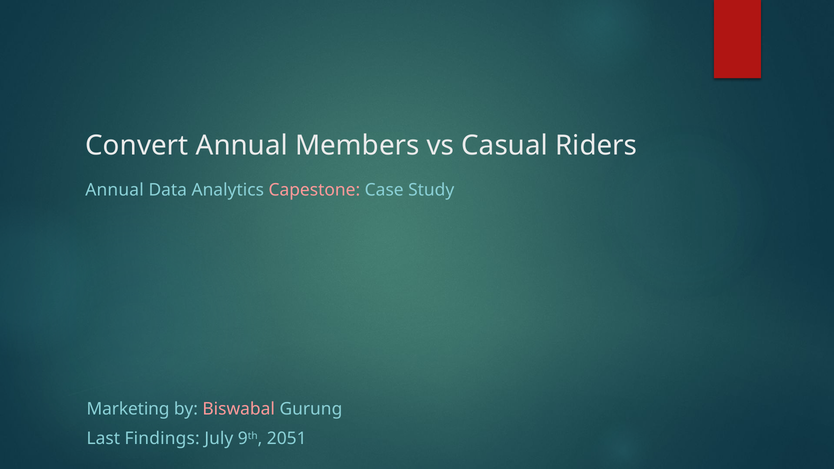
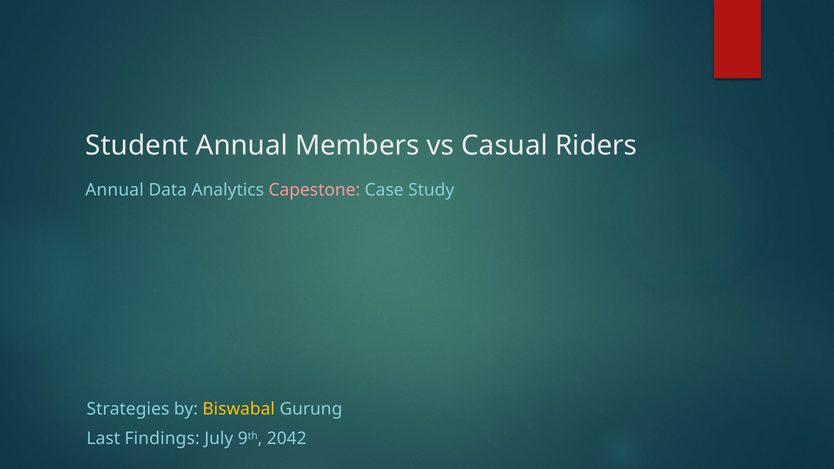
Convert: Convert -> Student
Marketing: Marketing -> Strategies
Biswabal colour: pink -> yellow
2051: 2051 -> 2042
